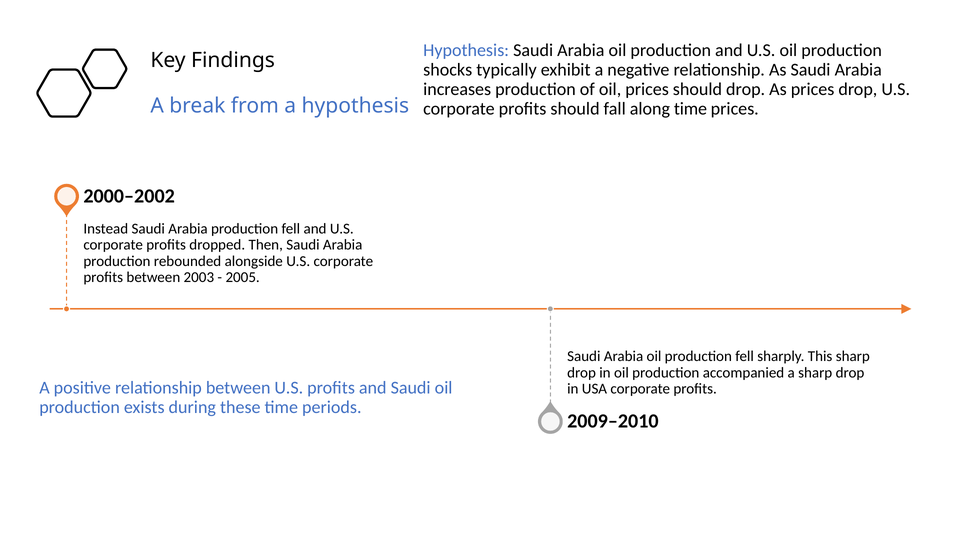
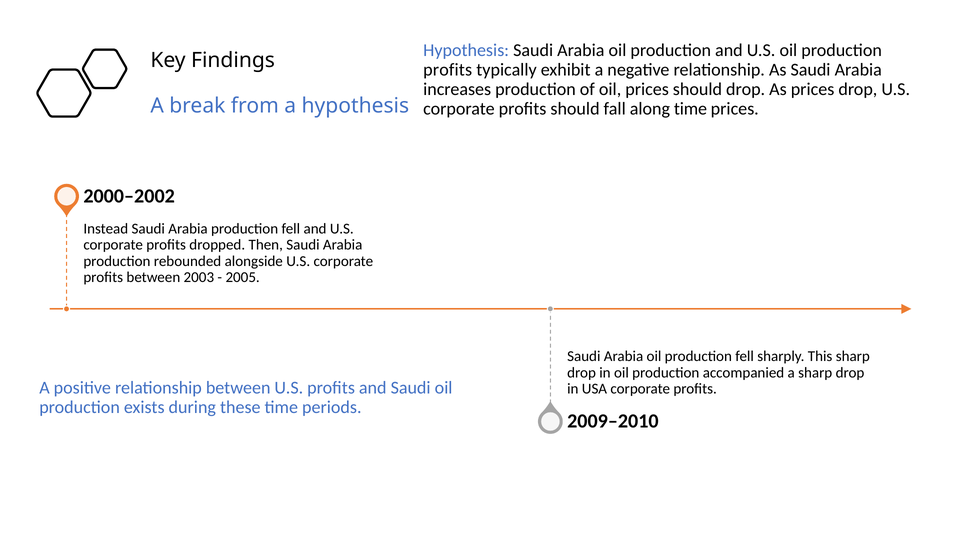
shocks at (448, 70): shocks -> profits
